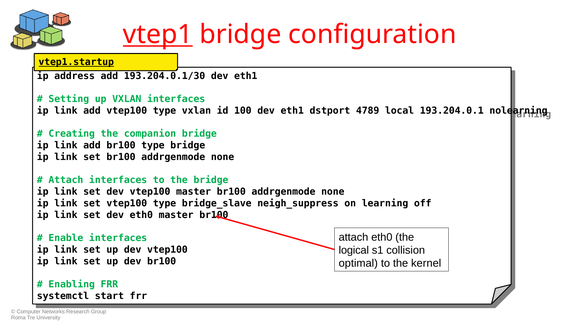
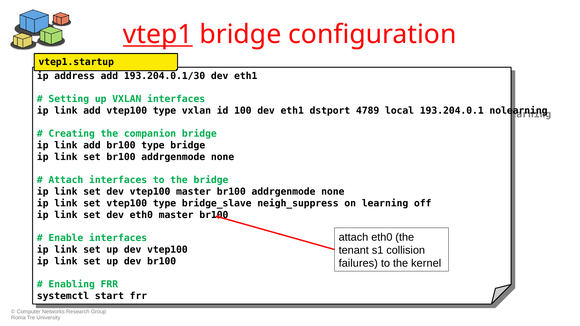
vtep1.startup underline: present -> none
logical: logical -> tenant
optimal: optimal -> failures
